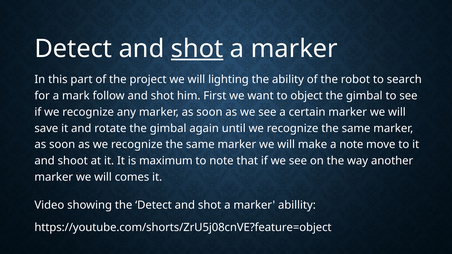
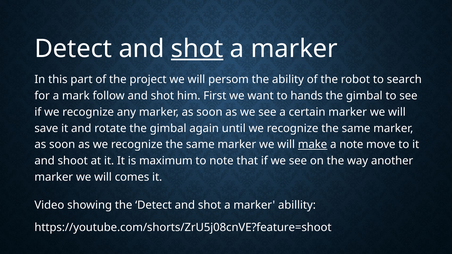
lighting: lighting -> persom
object: object -> hands
make underline: none -> present
https://youtube.com/shorts/ZrU5j08cnVE?feature=object: https://youtube.com/shorts/ZrU5j08cnVE?feature=object -> https://youtube.com/shorts/ZrU5j08cnVE?feature=shoot
